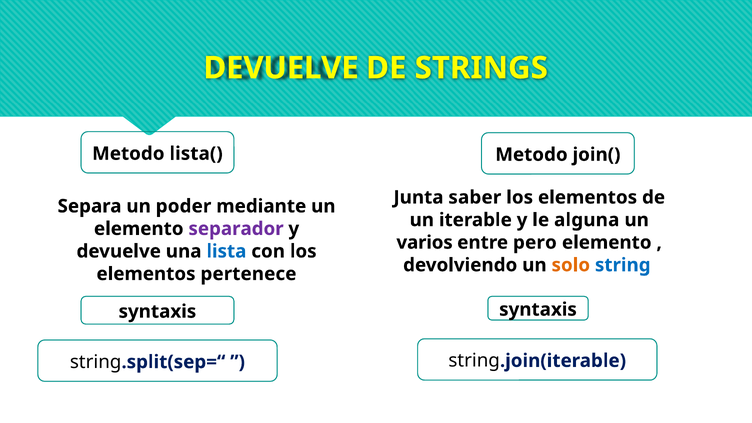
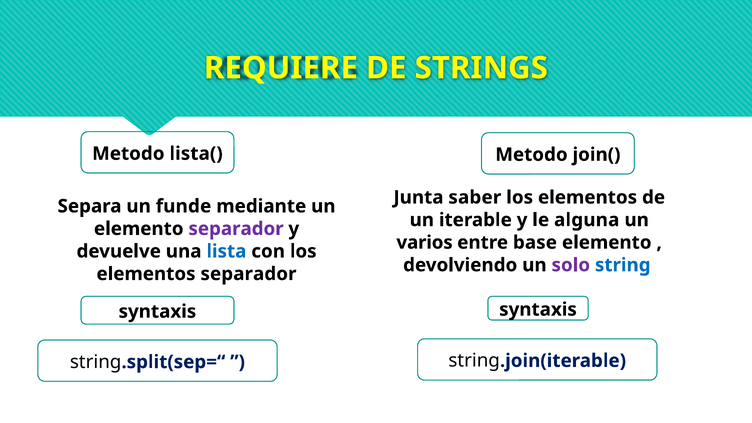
DEVUELVE at (281, 68): DEVUELVE -> REQUIERE
poder: poder -> funde
pero: pero -> base
solo colour: orange -> purple
elementos pertenece: pertenece -> separador
